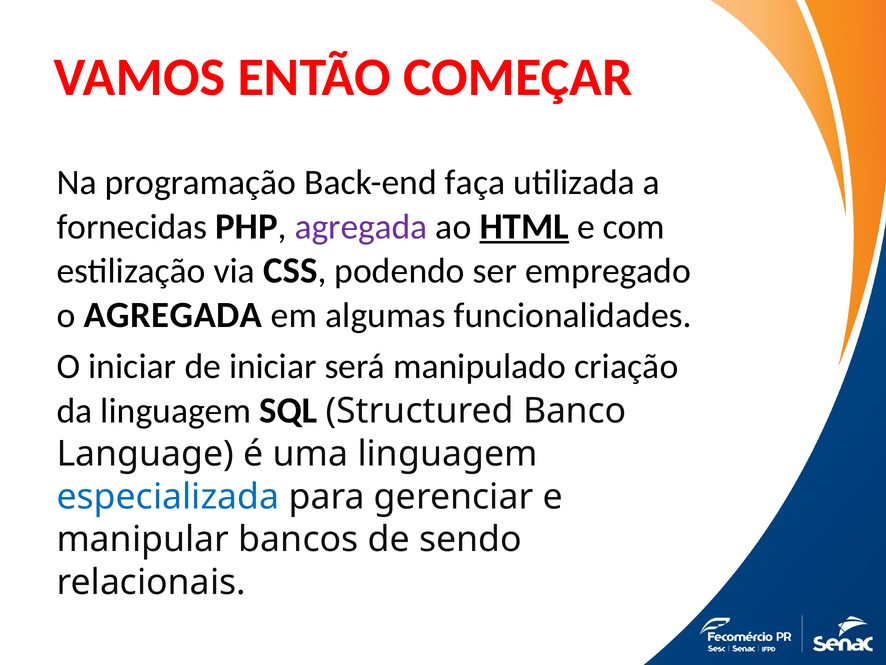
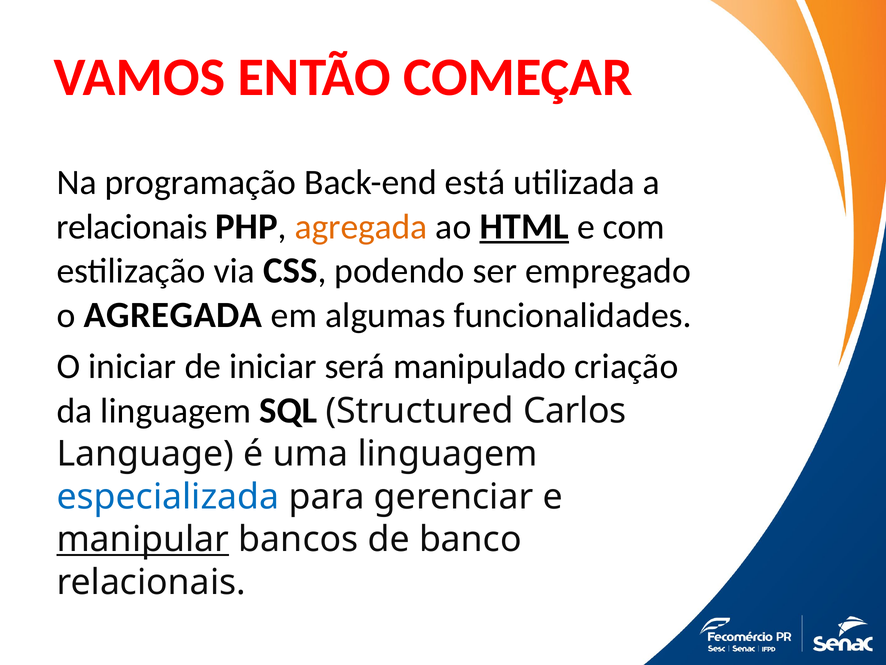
faça: faça -> está
fornecidas at (132, 227): fornecidas -> relacionais
agregada at (361, 227) colour: purple -> orange
Banco: Banco -> Carlos
manipular underline: none -> present
sendo: sendo -> banco
